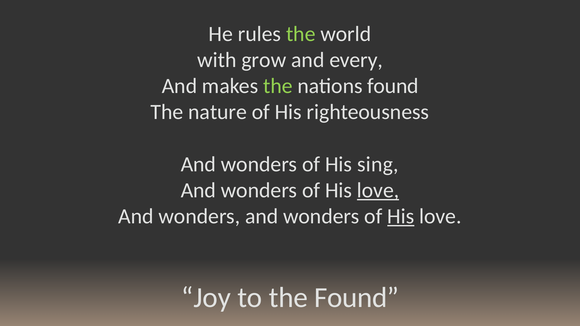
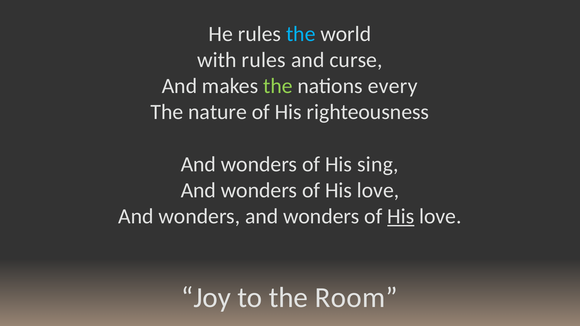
the at (301, 34) colour: light green -> light blue
with grow: grow -> rules
every: every -> curse
nations found: found -> every
love at (378, 190) underline: present -> none
the Found: Found -> Room
